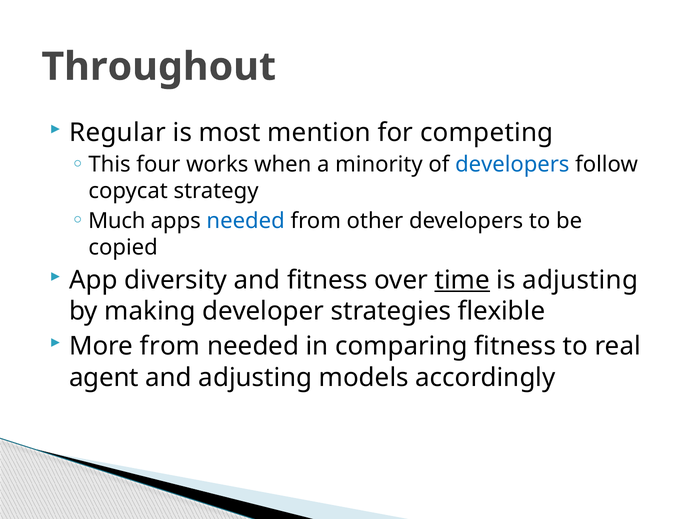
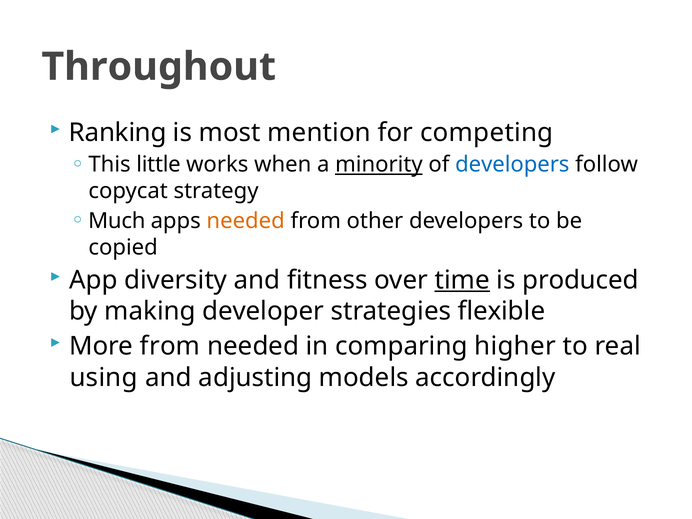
Regular: Regular -> Ranking
four: four -> little
minority underline: none -> present
needed at (246, 221) colour: blue -> orange
is adjusting: adjusting -> produced
comparing fitness: fitness -> higher
agent: agent -> using
